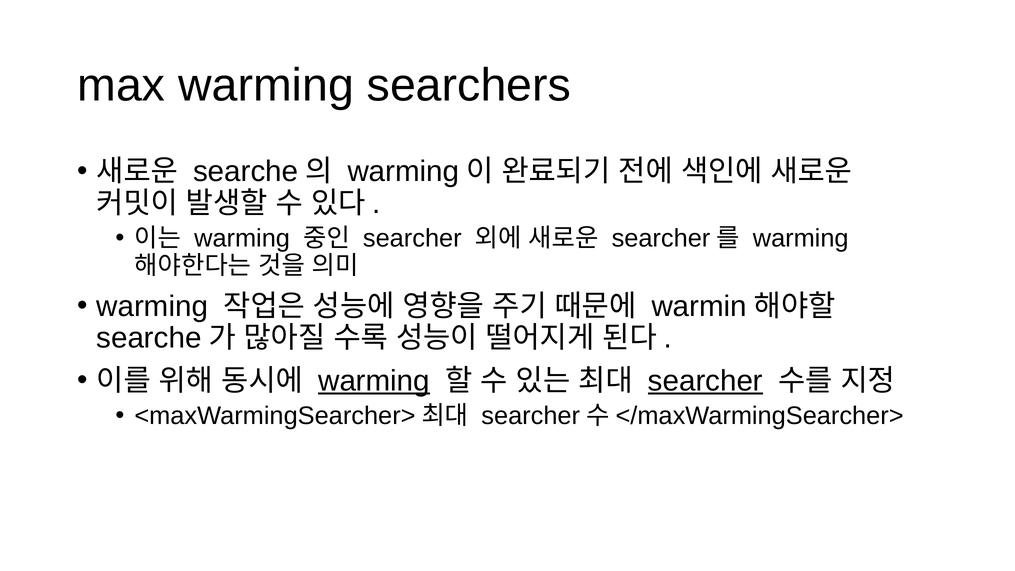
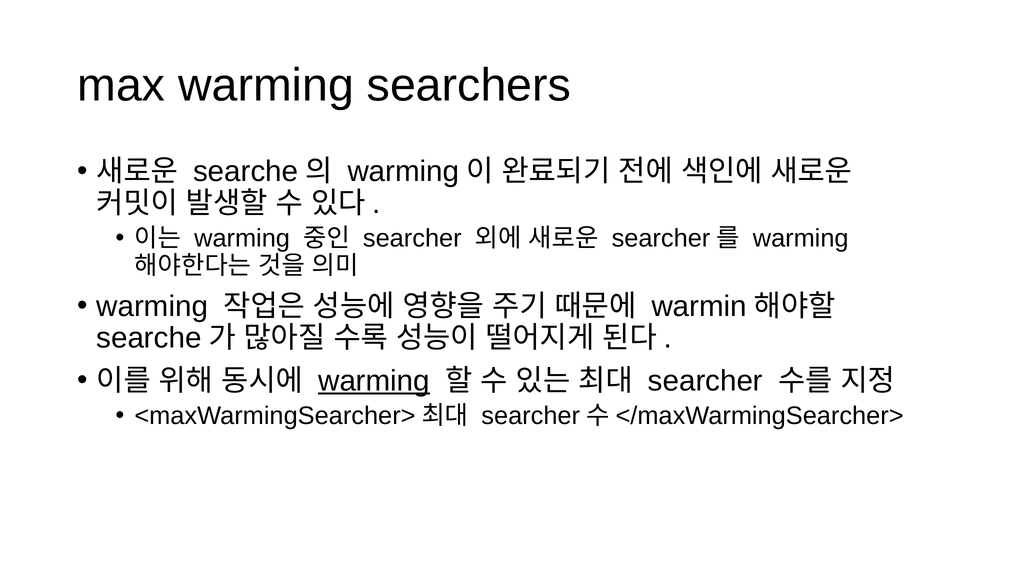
searcher at (705, 381) underline: present -> none
